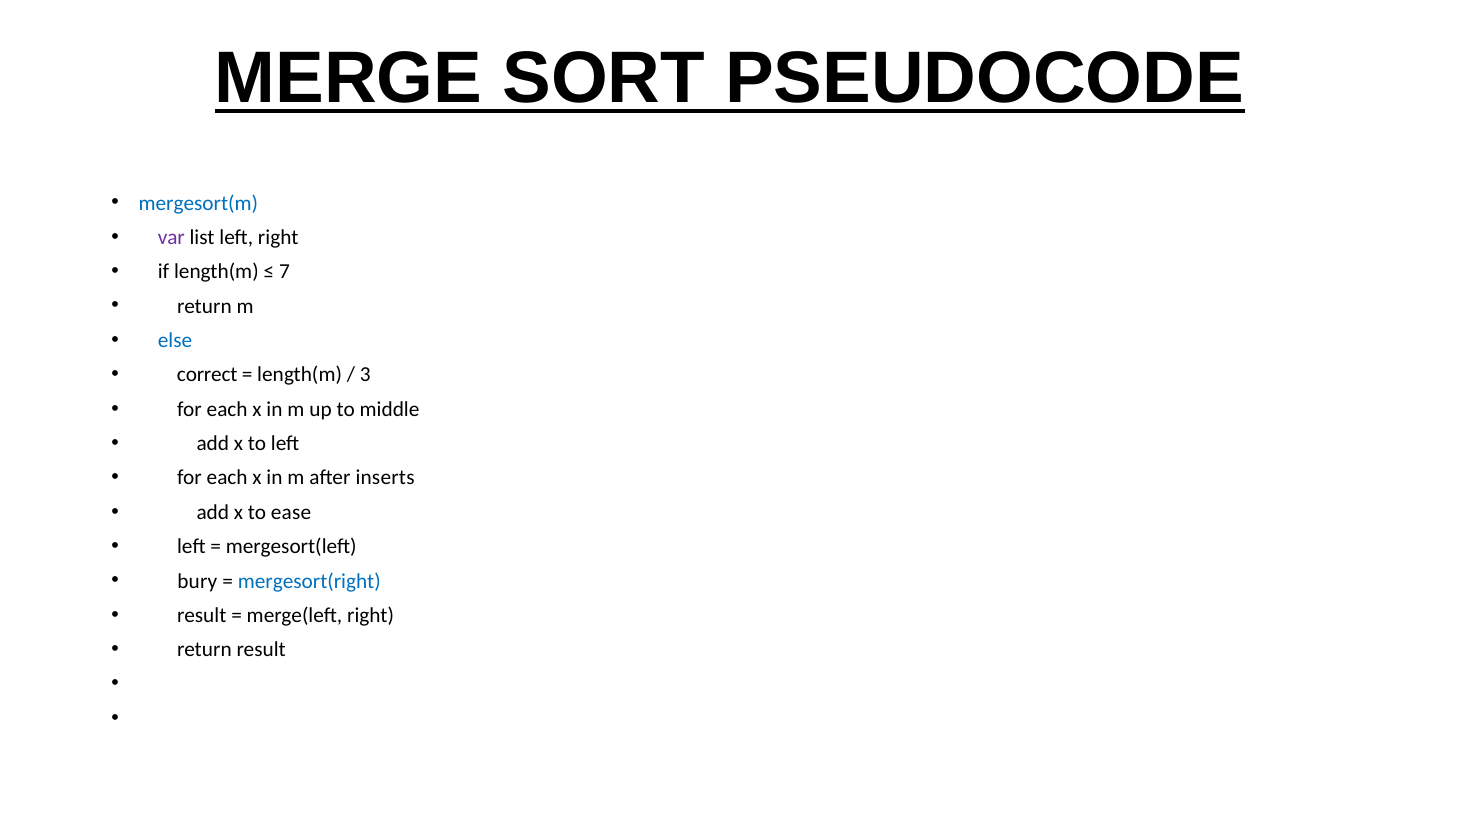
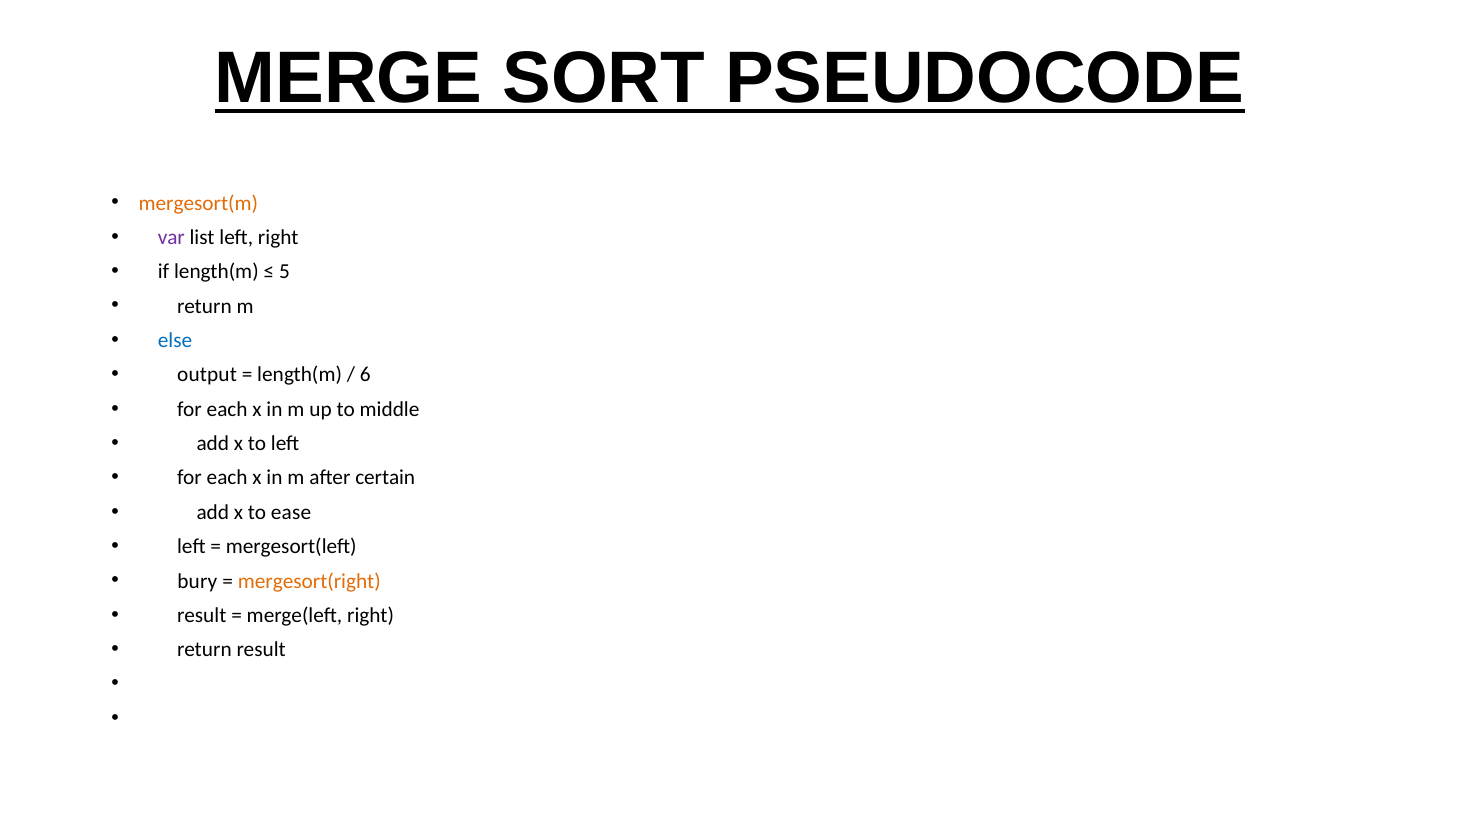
mergesort(m colour: blue -> orange
7: 7 -> 5
correct: correct -> output
3: 3 -> 6
inserts: inserts -> certain
mergesort(right colour: blue -> orange
